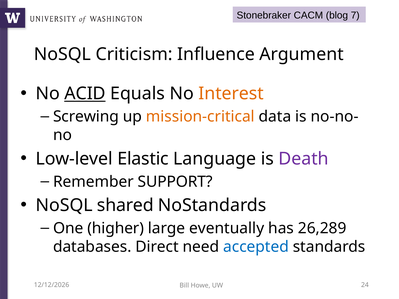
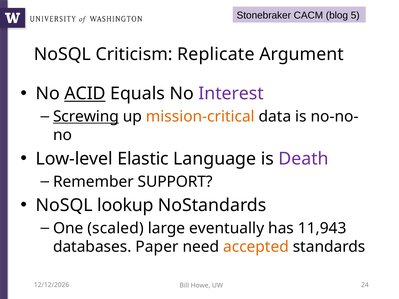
7: 7 -> 5
Influence: Influence -> Replicate
Interest colour: orange -> purple
Screwing underline: none -> present
shared: shared -> lookup
higher: higher -> scaled
26,289: 26,289 -> 11,943
Direct: Direct -> Paper
accepted colour: blue -> orange
